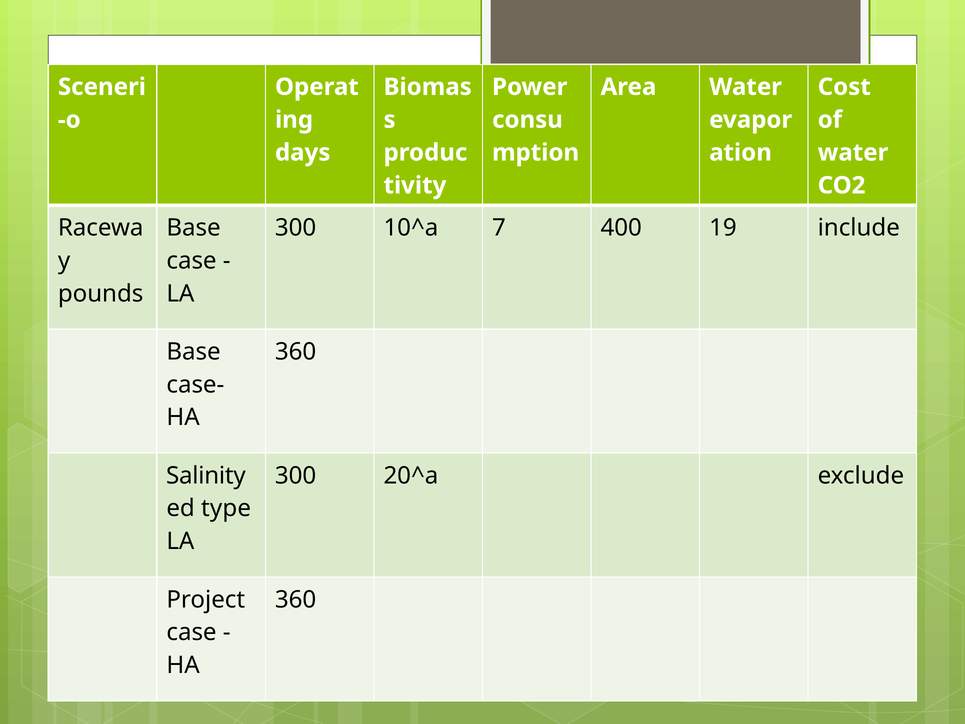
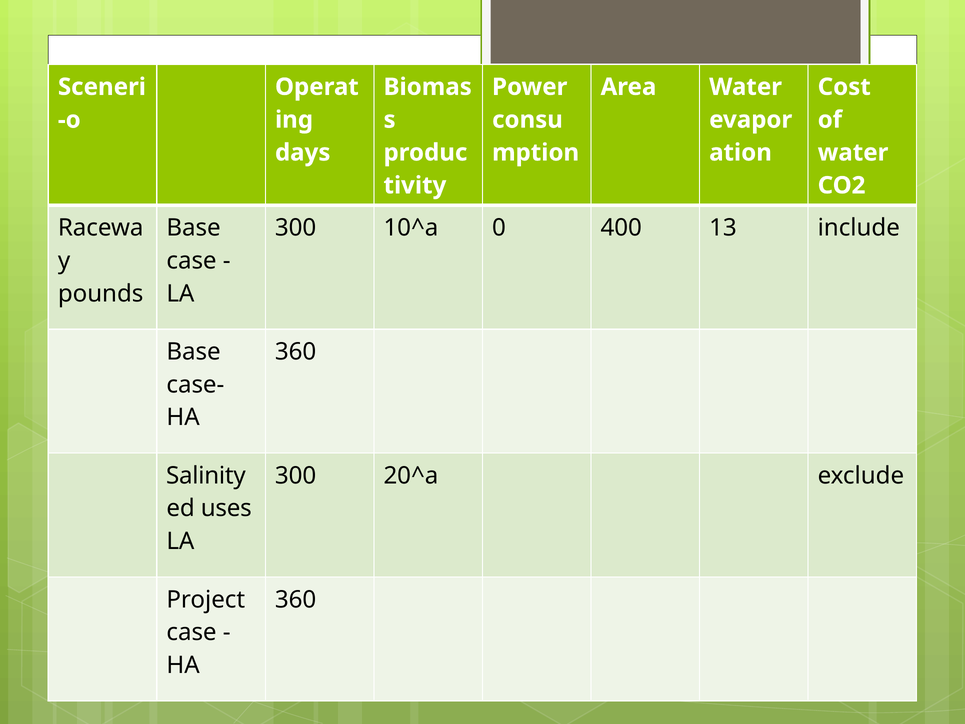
7: 7 -> 0
19: 19 -> 13
type: type -> uses
